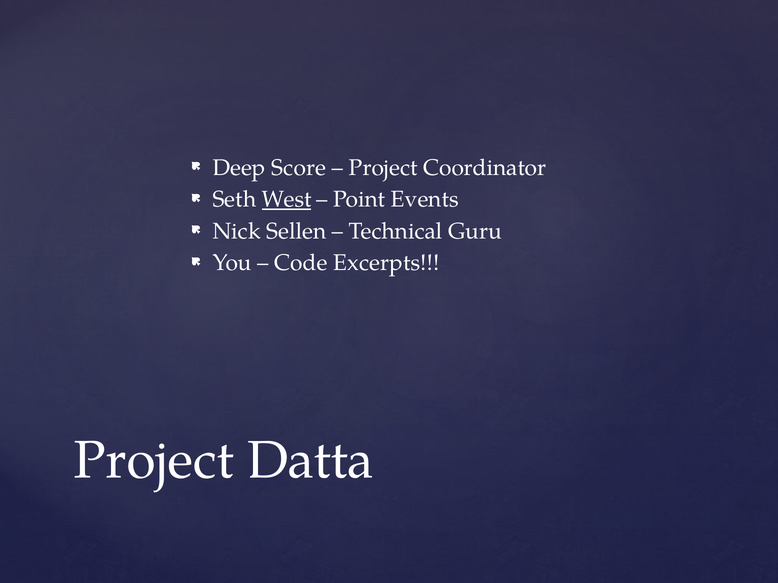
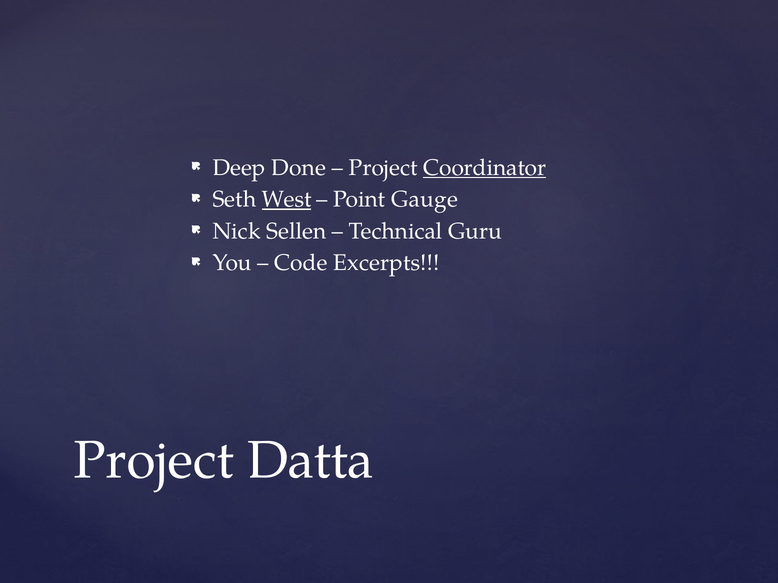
Score: Score -> Done
Coordinator underline: none -> present
Events: Events -> Gauge
